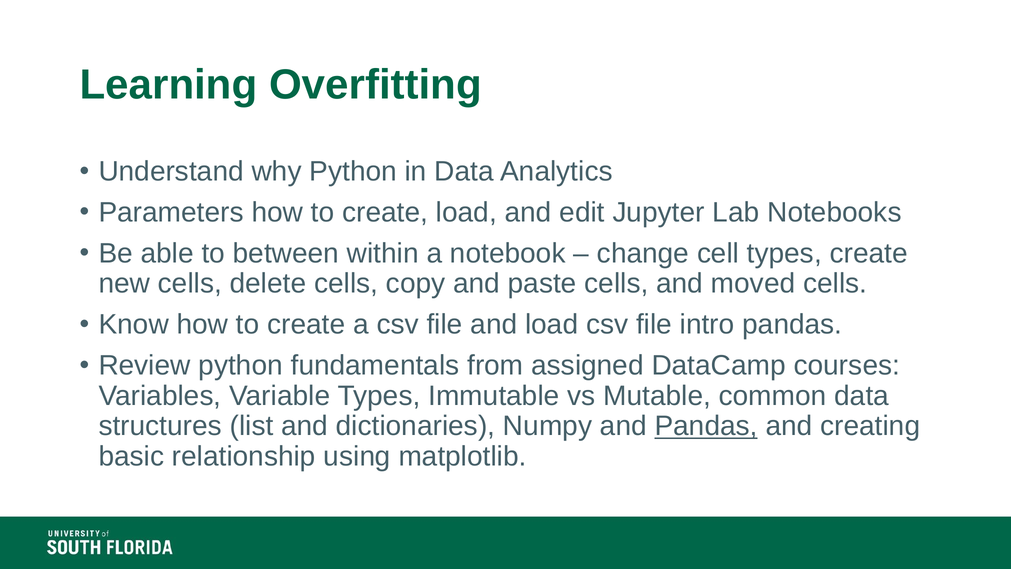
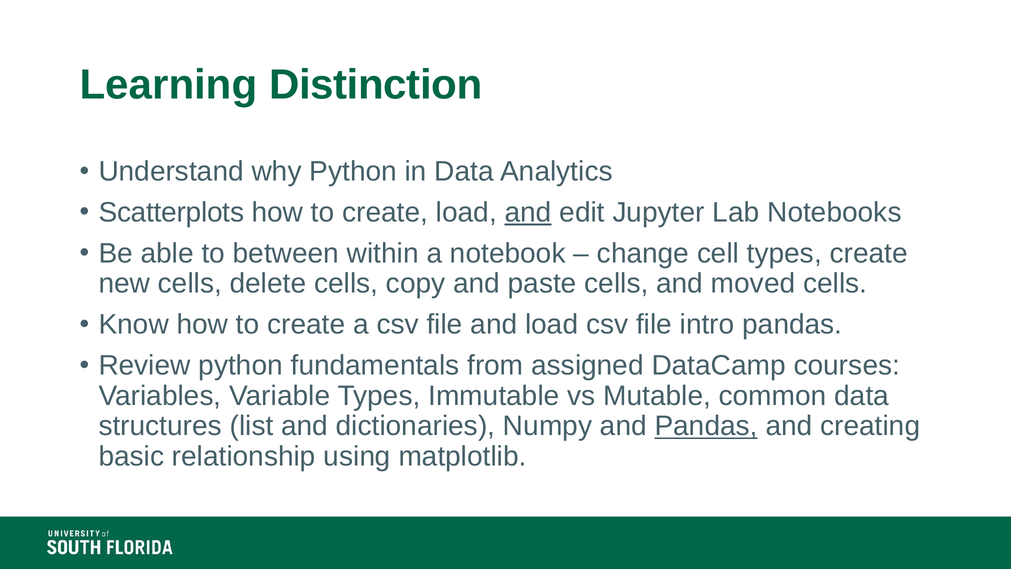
Overfitting: Overfitting -> Distinction
Parameters: Parameters -> Scatterplots
and at (528, 212) underline: none -> present
